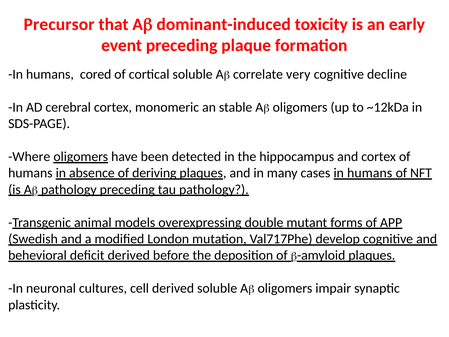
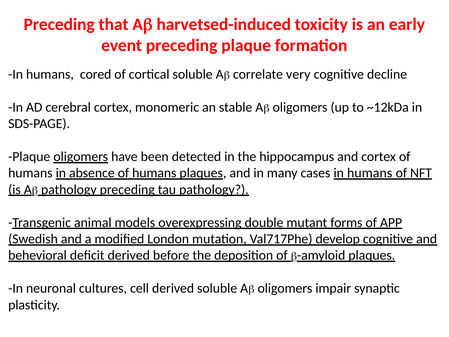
Precursor at (59, 24): Precursor -> Preceding
dominant-induced: dominant-induced -> harvetsed-induced
Where at (29, 157): Where -> Plaque
absence of deriving: deriving -> humans
